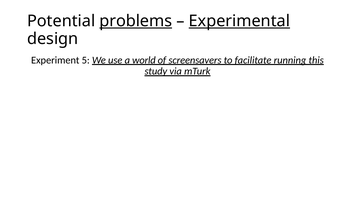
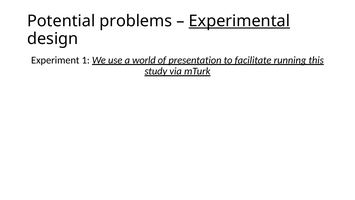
problems underline: present -> none
5: 5 -> 1
screensavers: screensavers -> presentation
